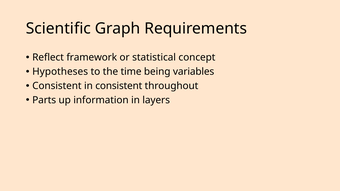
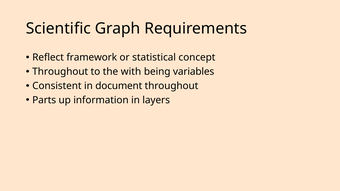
Hypotheses at (60, 72): Hypotheses -> Throughout
time: time -> with
in consistent: consistent -> document
